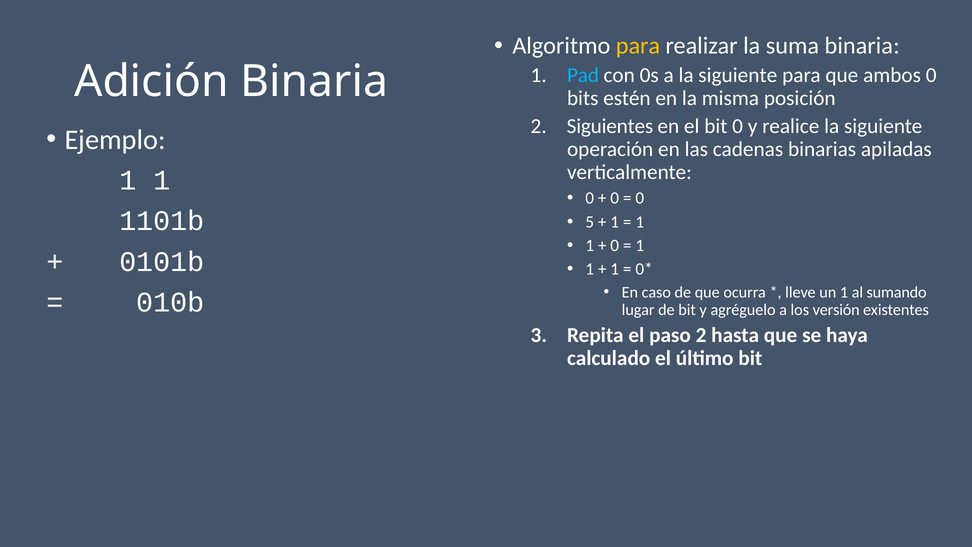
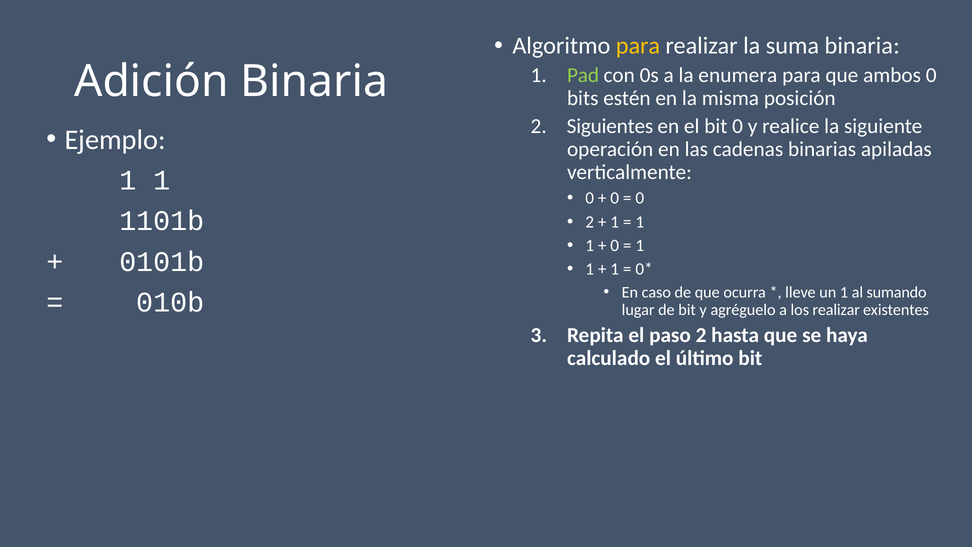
Pad colour: light blue -> light green
a la siguiente: siguiente -> enumera
5 at (590, 222): 5 -> 2
los versión: versión -> realizar
